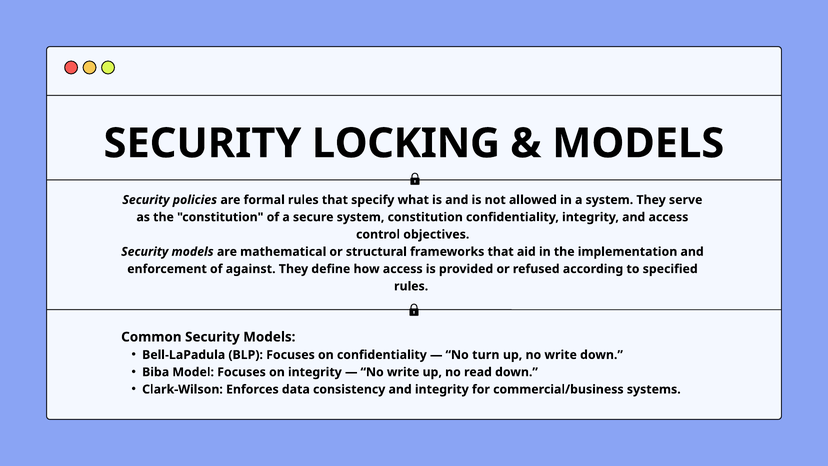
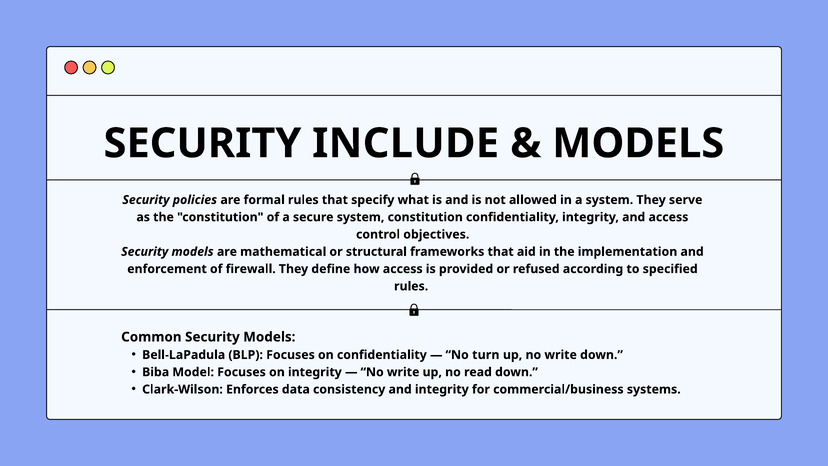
LOCKING: LOCKING -> INCLUDE
against: against -> firewall
